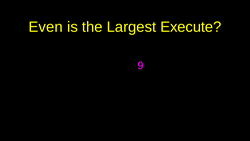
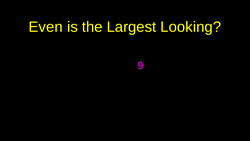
Execute: Execute -> Looking
